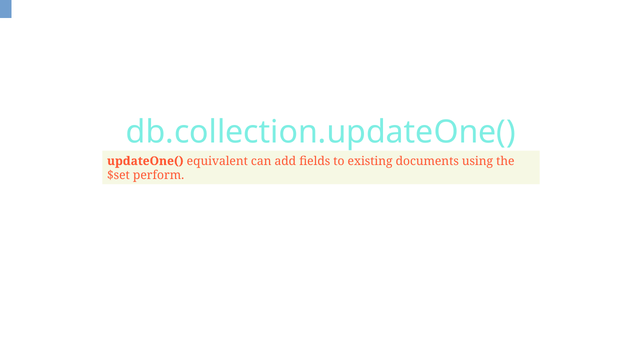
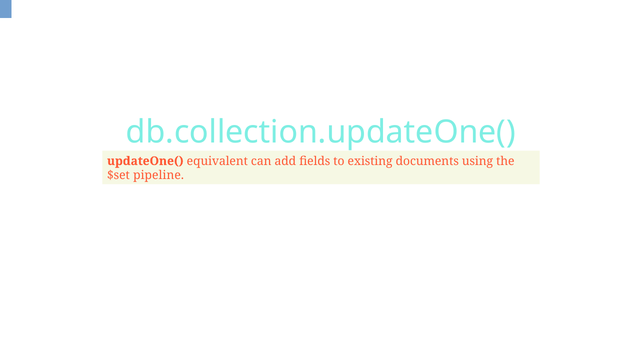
perform: perform -> pipeline
